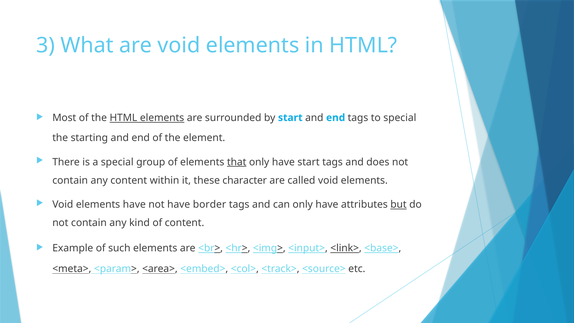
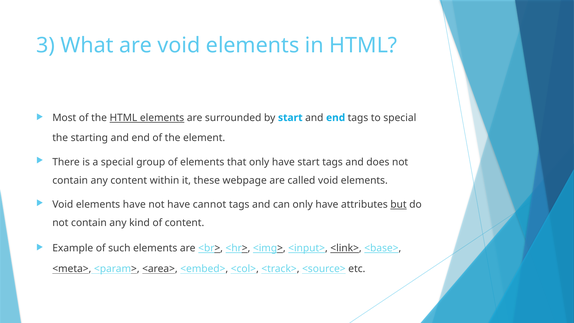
that underline: present -> none
character: character -> webpage
border: border -> cannot
